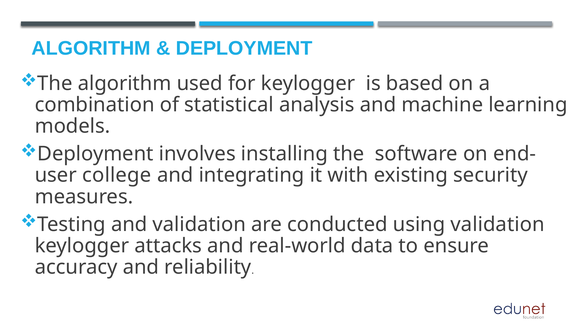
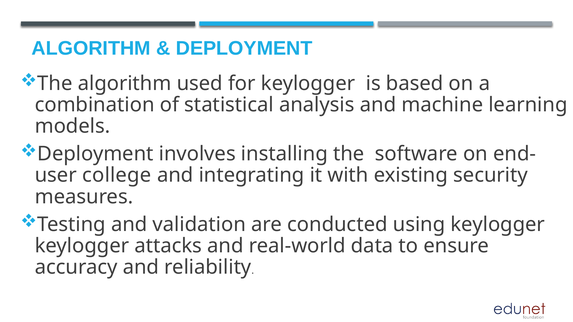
using validation: validation -> keylogger
